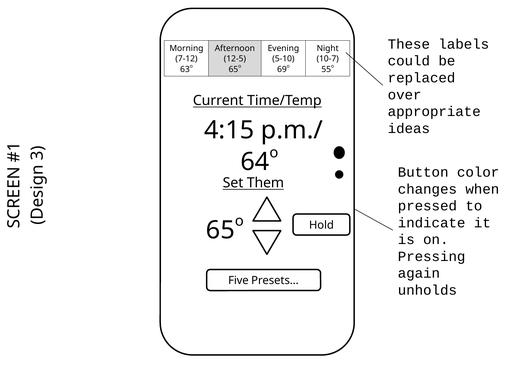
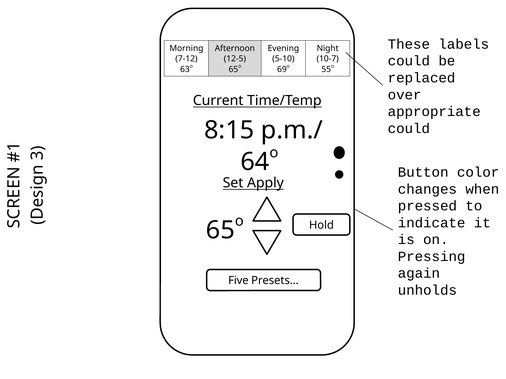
ideas at (409, 129): ideas -> could
4:15: 4:15 -> 8:15
Them: Them -> Apply
